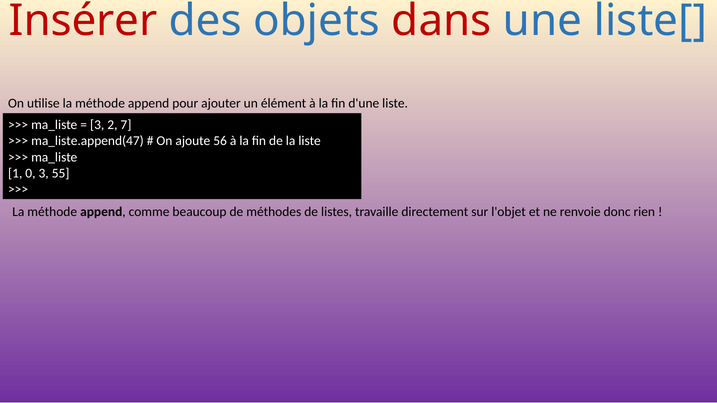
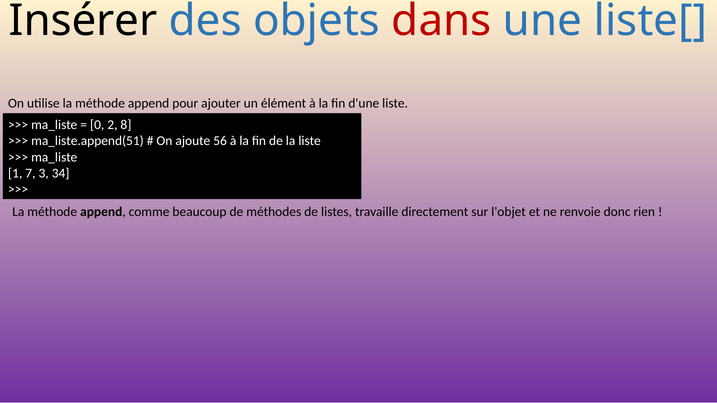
Insérer colour: red -> black
3 at (97, 125): 3 -> 0
7: 7 -> 8
ma_liste.append(47: ma_liste.append(47 -> ma_liste.append(51
0: 0 -> 7
55: 55 -> 34
